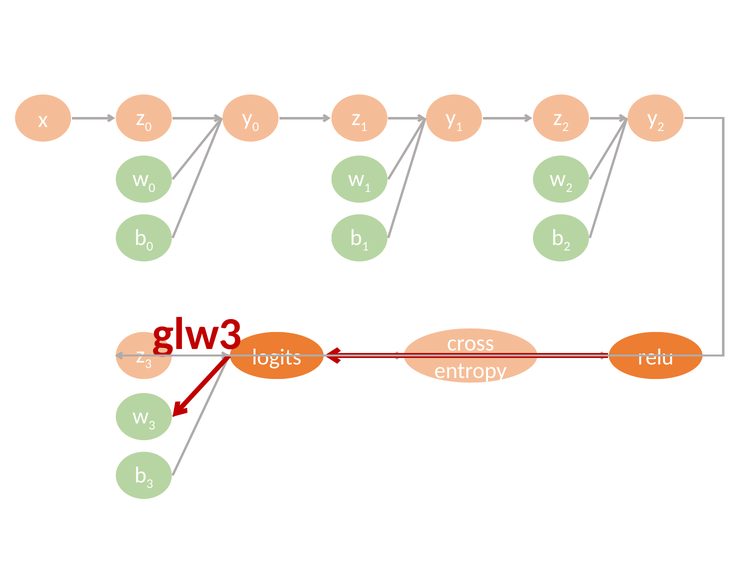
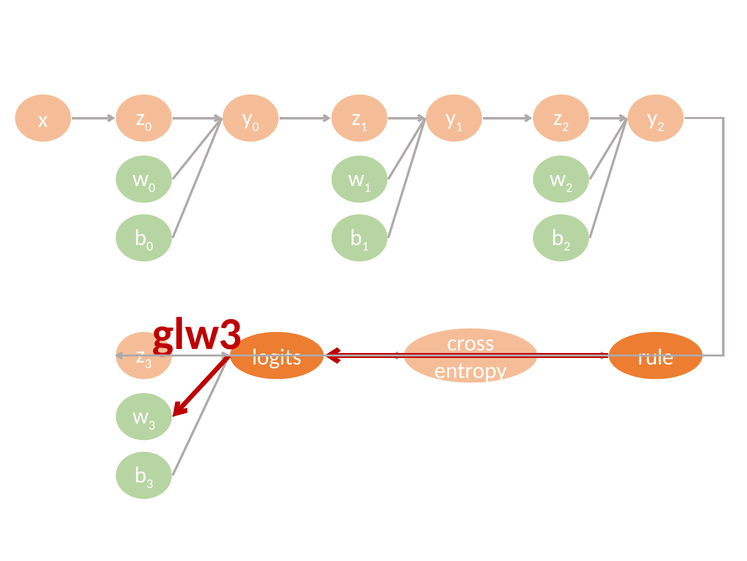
relu: relu -> rule
